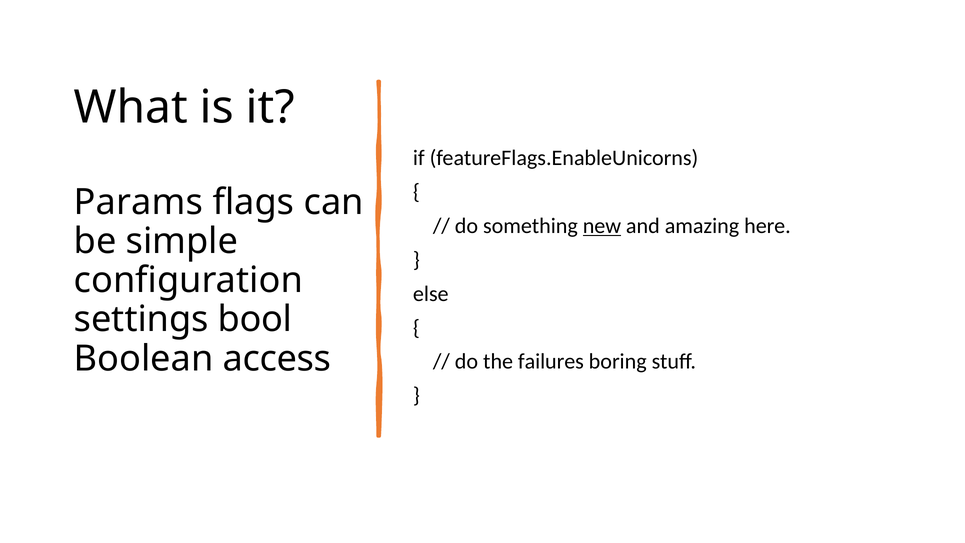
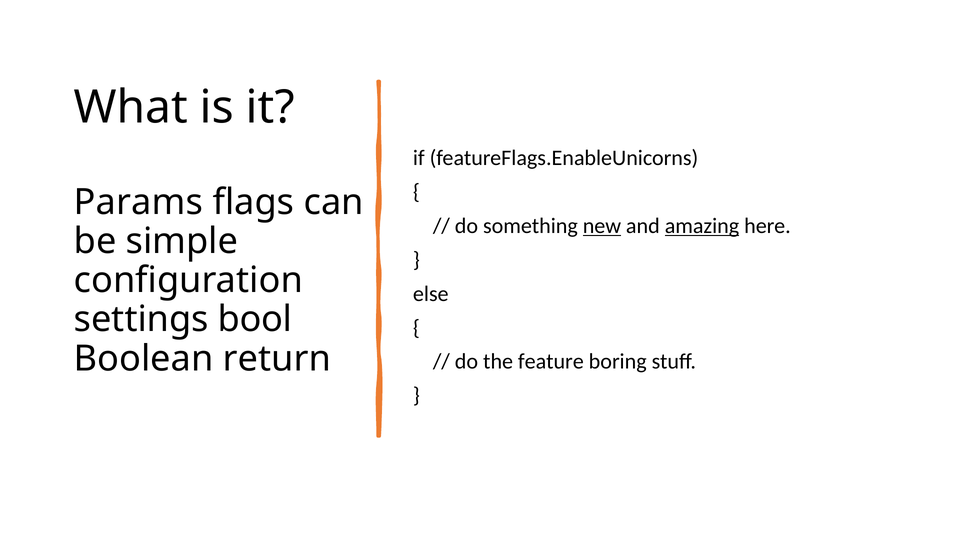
amazing underline: none -> present
access: access -> return
failures: failures -> feature
